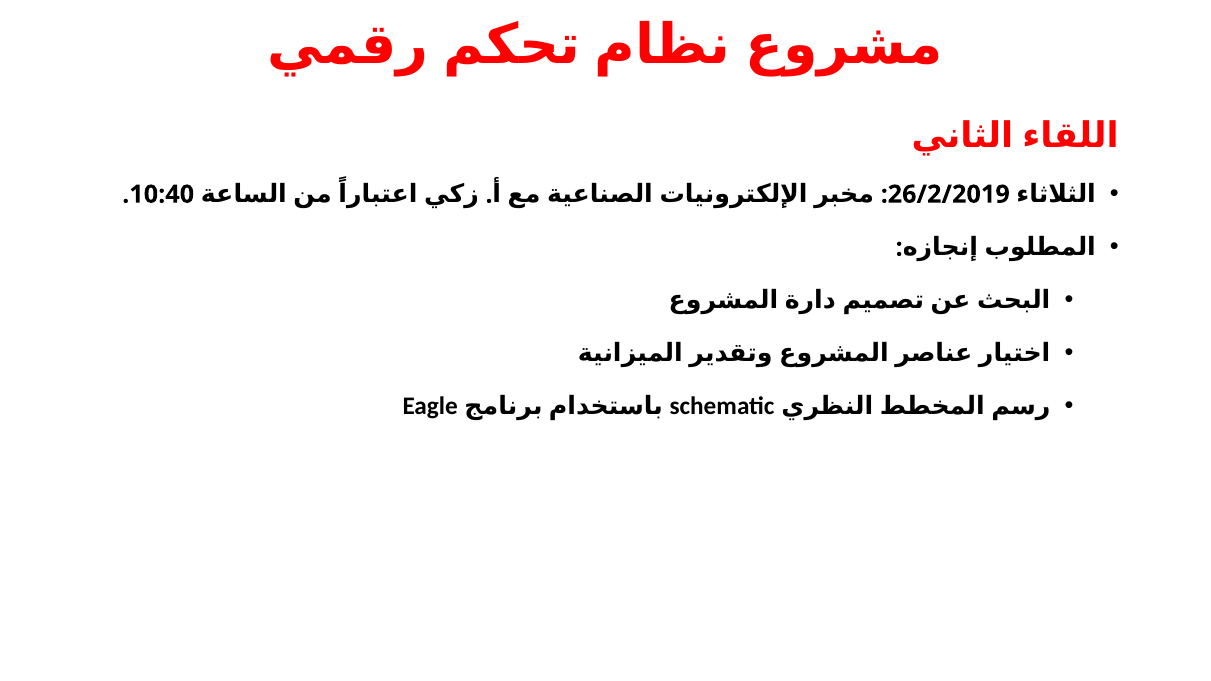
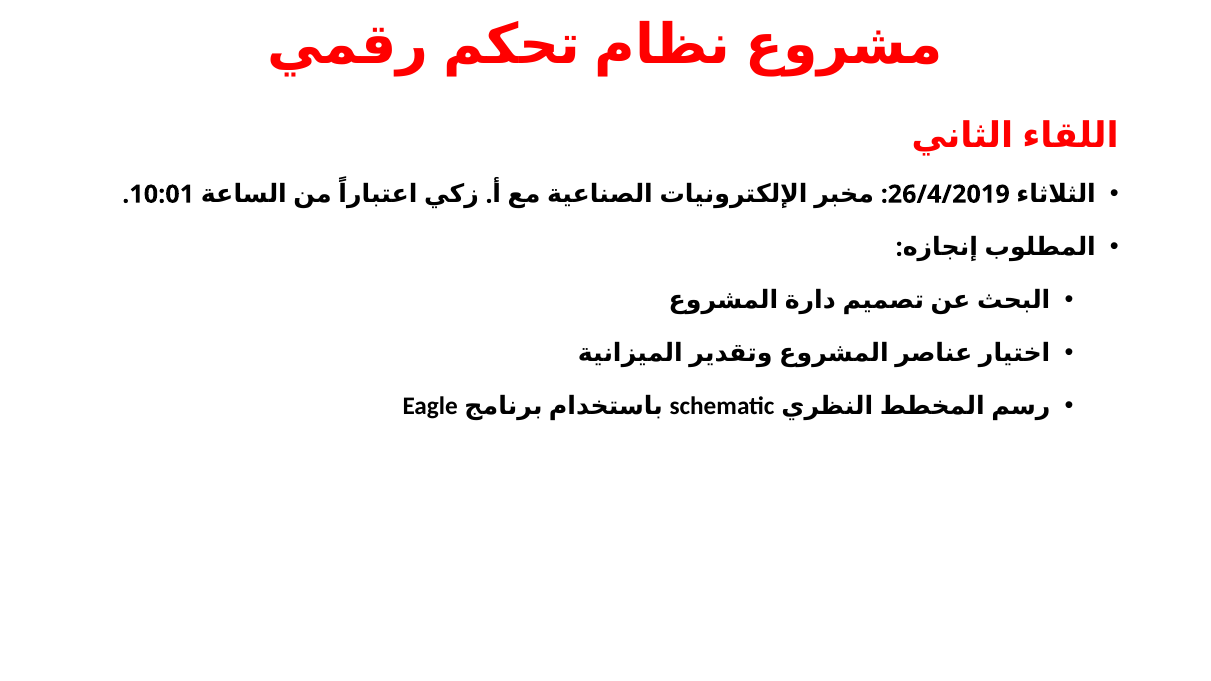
10:40: 10:40 -> 10:01
26/2/2019: 26/2/2019 -> 26/4/2019
